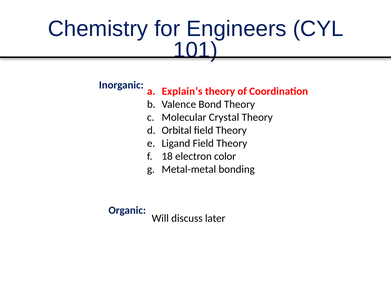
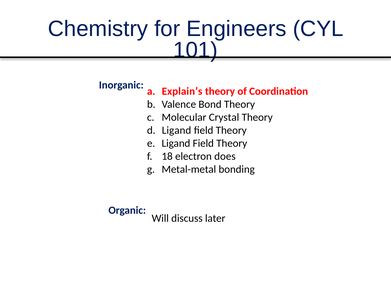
Orbital at (177, 130): Orbital -> Ligand
color: color -> does
